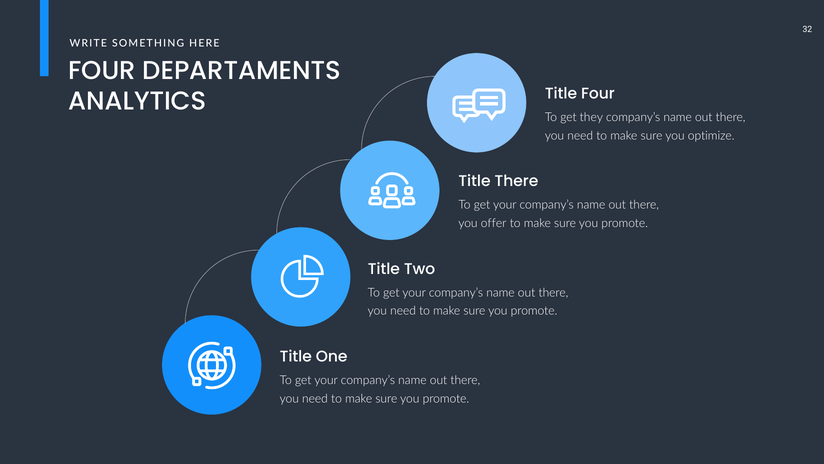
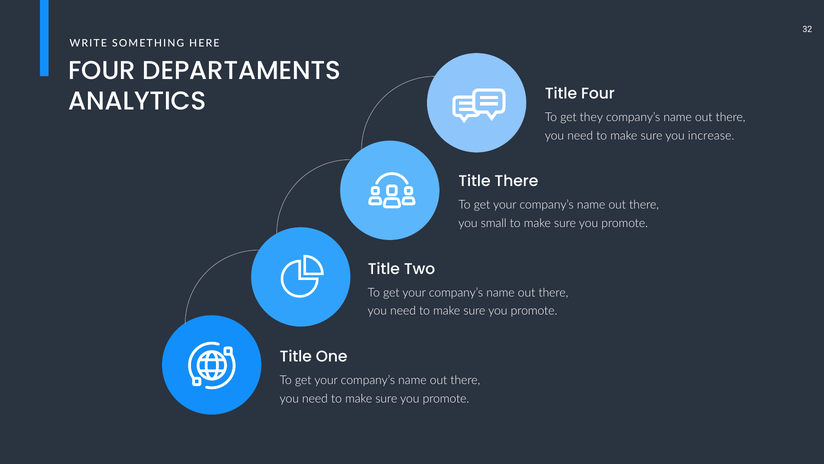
optimize: optimize -> increase
offer: offer -> small
